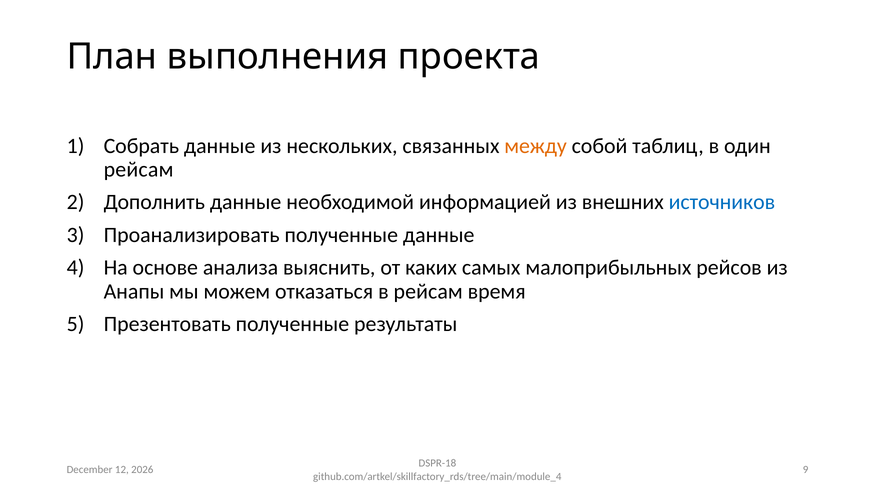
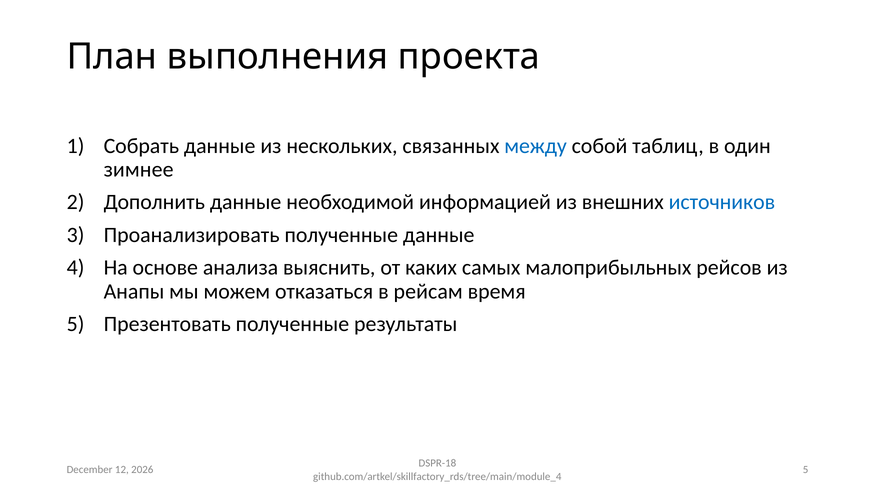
между colour: orange -> blue
рейсам at (139, 170): рейсам -> зимнее
9 at (806, 470): 9 -> 5
